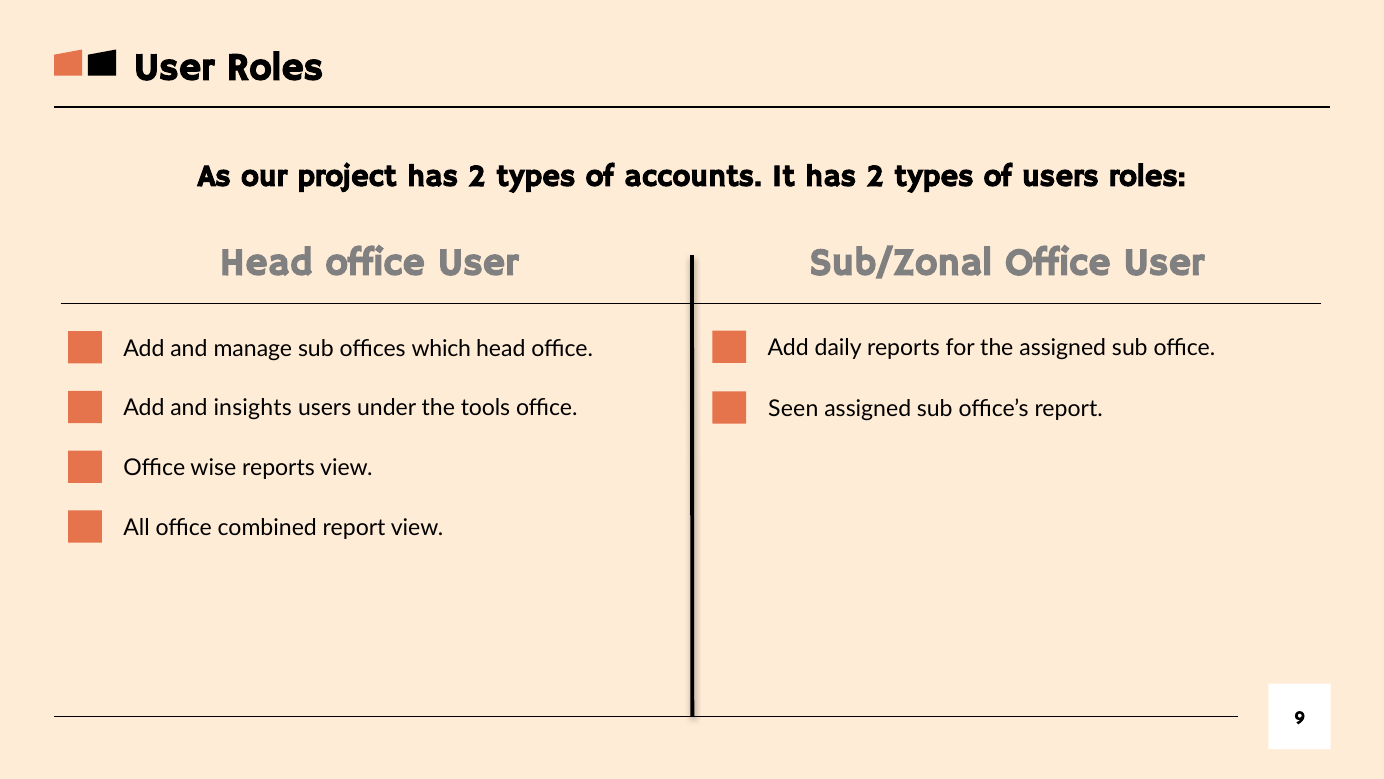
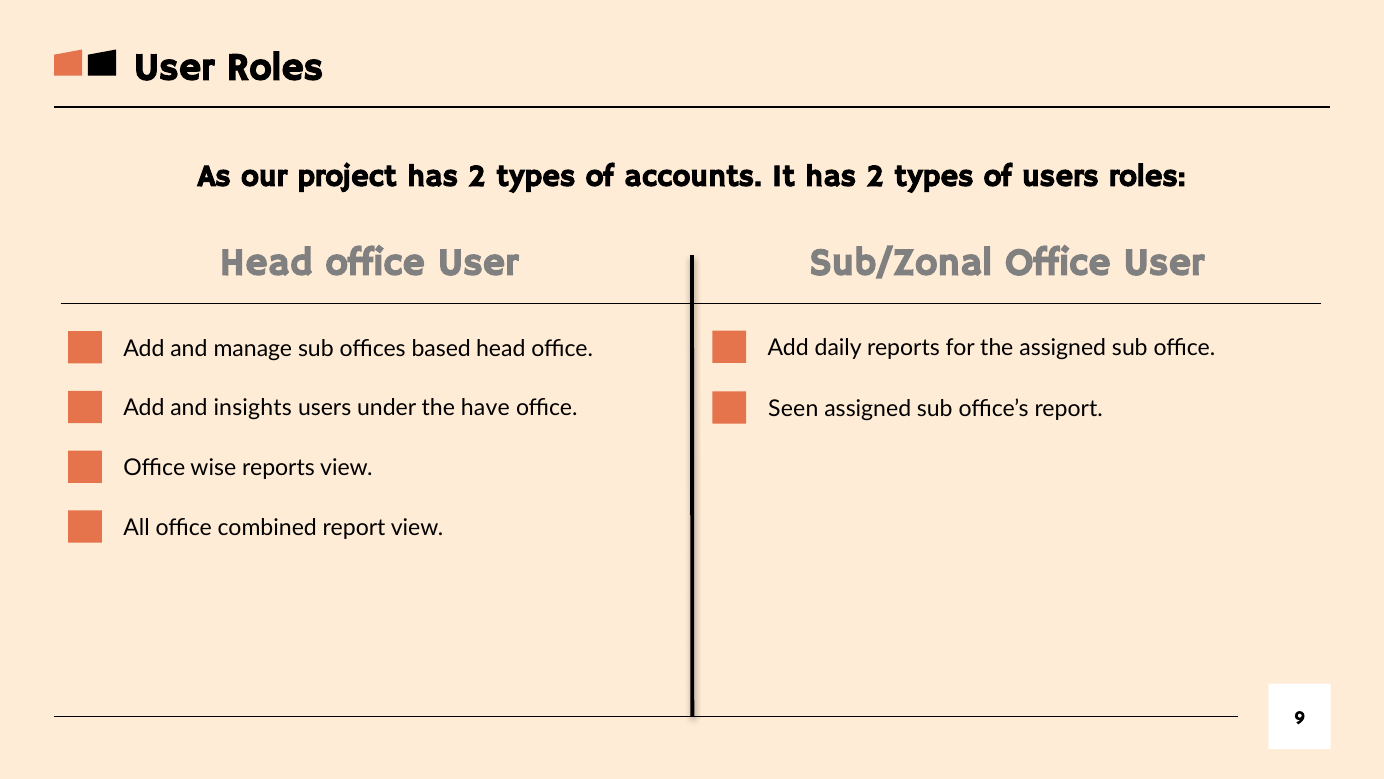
which: which -> based
tools: tools -> have
